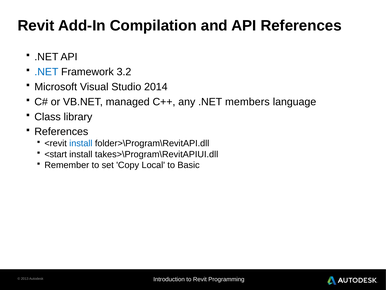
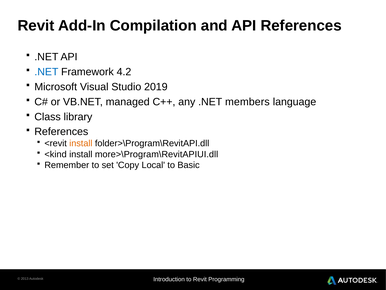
3.2: 3.2 -> 4.2
2014: 2014 -> 2019
install at (81, 143) colour: blue -> orange
<start: <start -> <kind
takes>\Program\RevitAPIUI.dll: takes>\Program\RevitAPIUI.dll -> more>\Program\RevitAPIUI.dll
